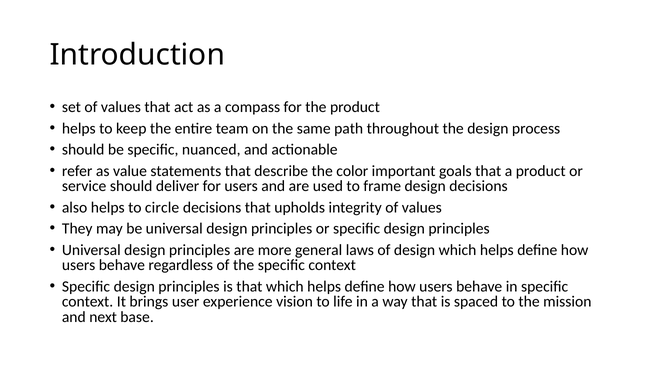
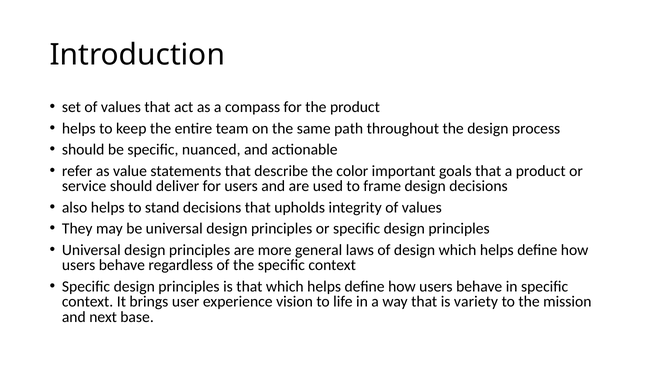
circle: circle -> stand
spaced: spaced -> variety
